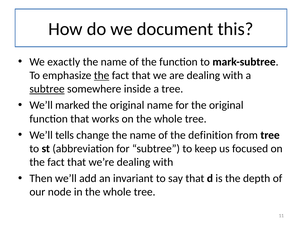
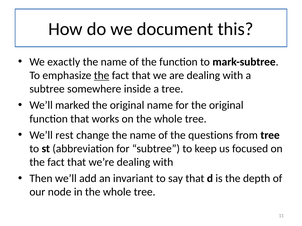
subtree at (47, 89) underline: present -> none
tells: tells -> rest
definition: definition -> questions
